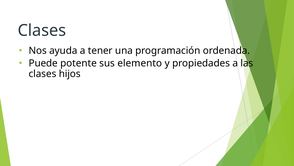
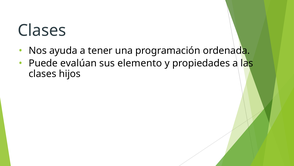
potente: potente -> evalúan
